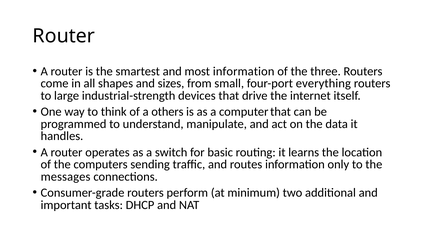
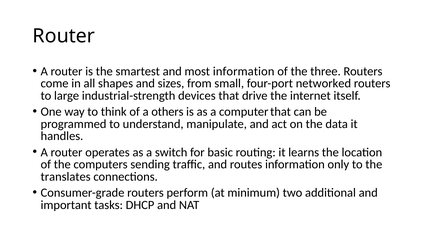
everything: everything -> networked
messages: messages -> translates
